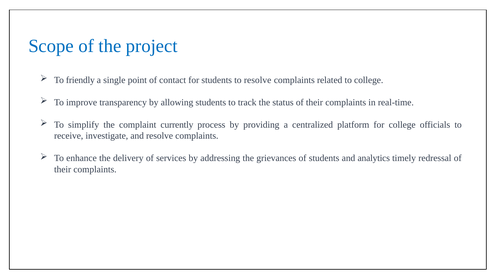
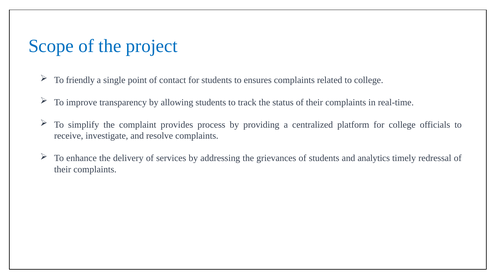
to resolve: resolve -> ensures
currently: currently -> provides
